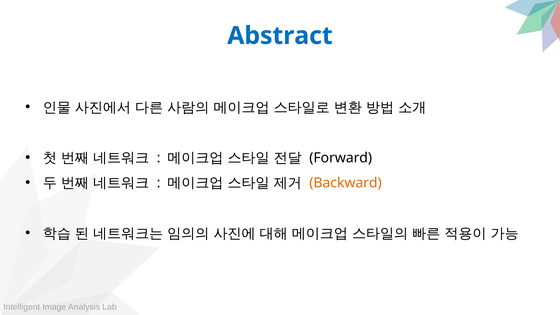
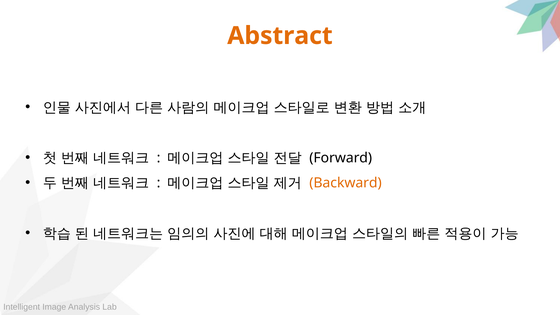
Abstract colour: blue -> orange
